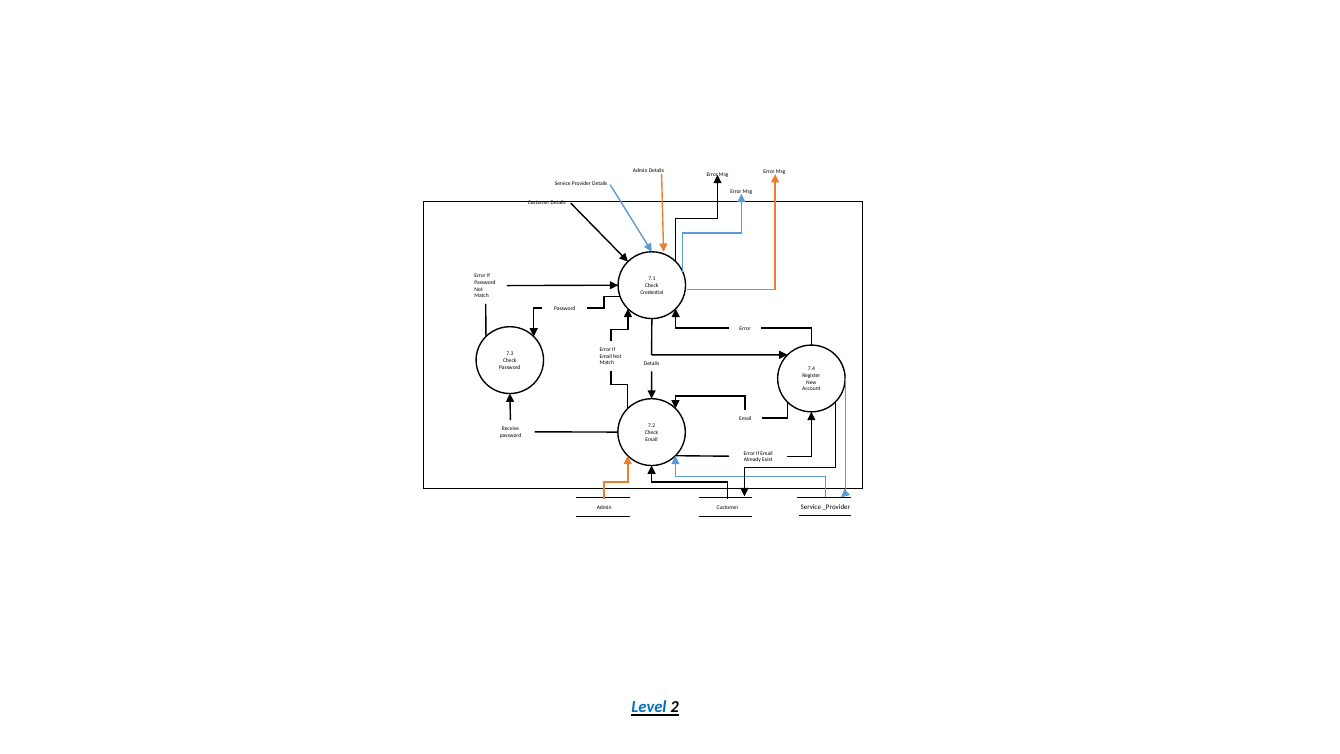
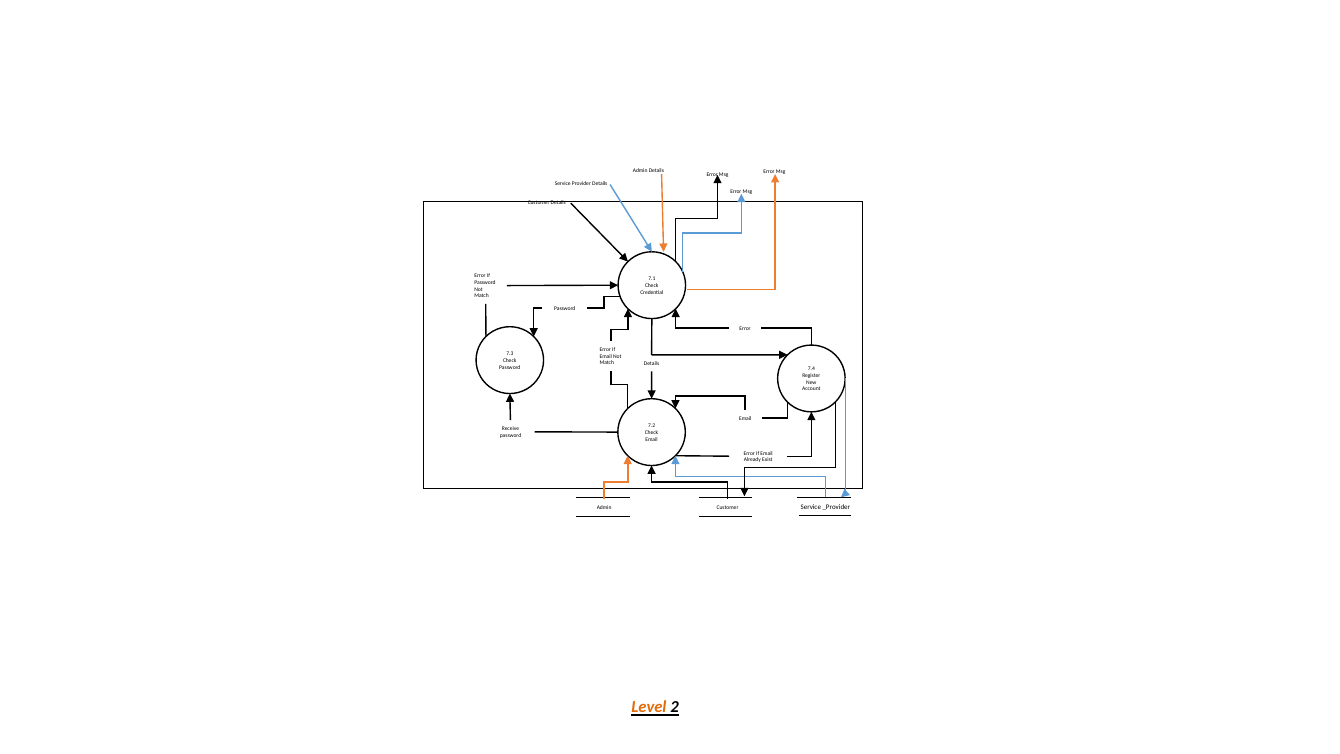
Level colour: blue -> orange
